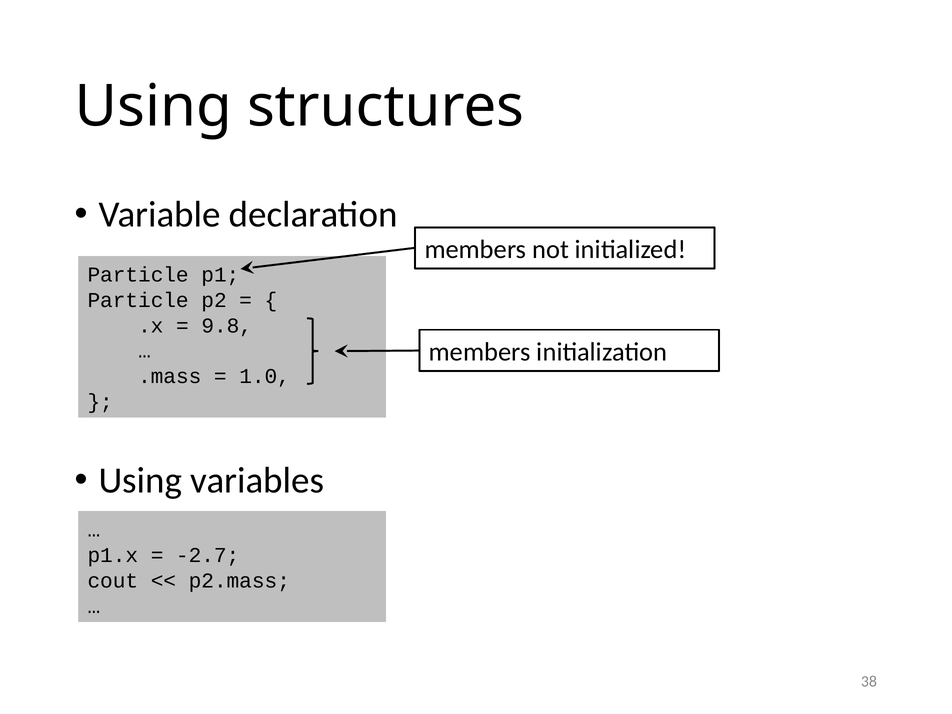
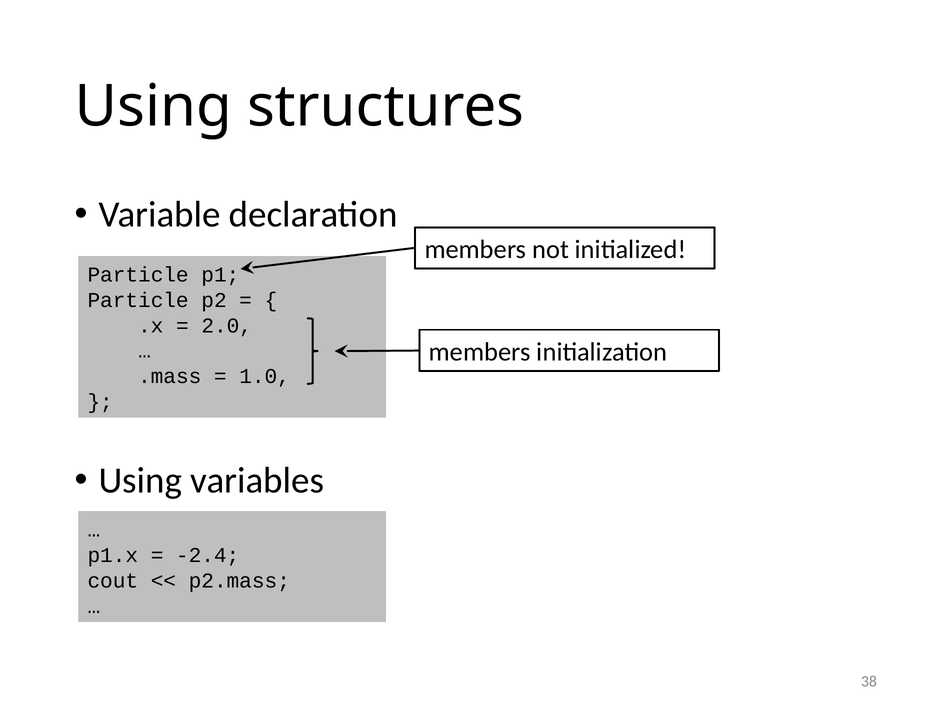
9.8: 9.8 -> 2.0
-2.7: -2.7 -> -2.4
